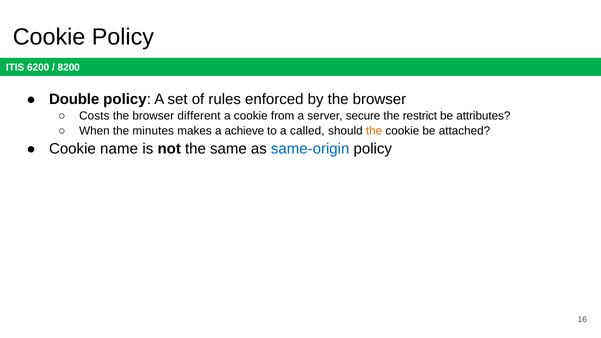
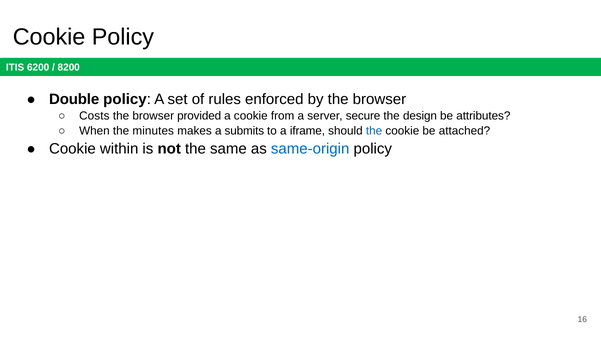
different: different -> provided
restrict: restrict -> design
achieve: achieve -> submits
called: called -> iframe
the at (374, 131) colour: orange -> blue
name: name -> within
